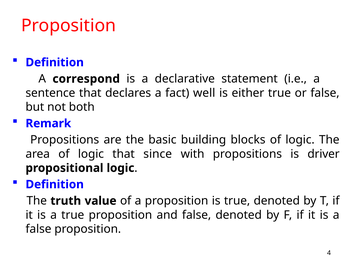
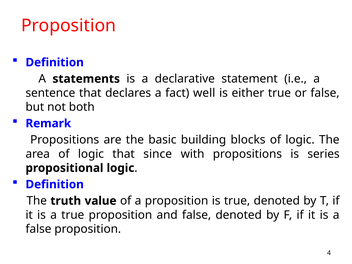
correspond: correspond -> statements
driver: driver -> series
